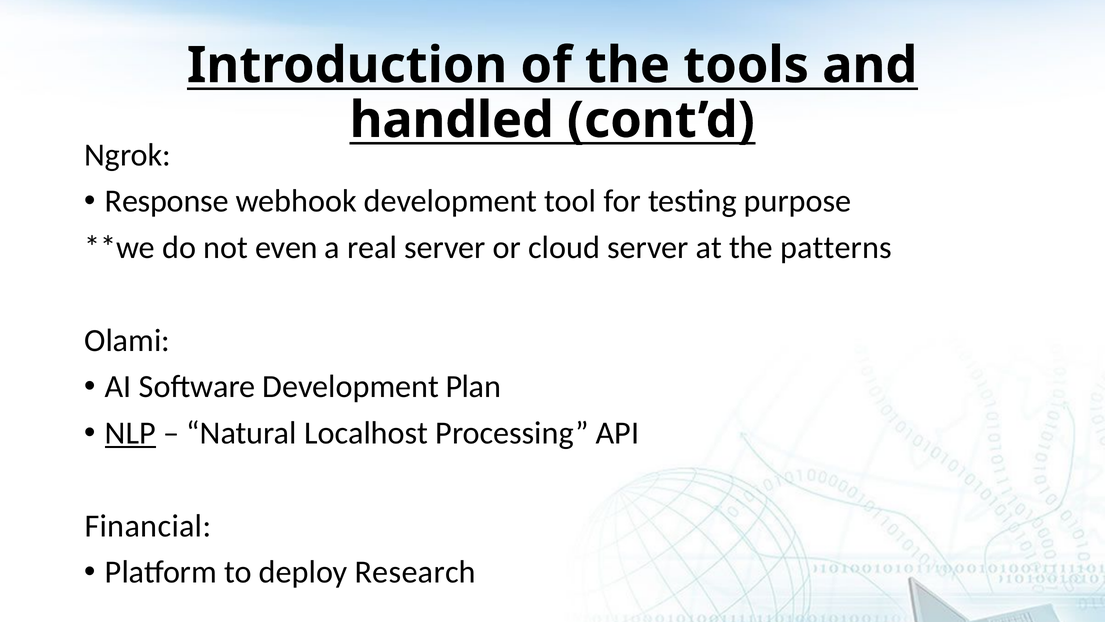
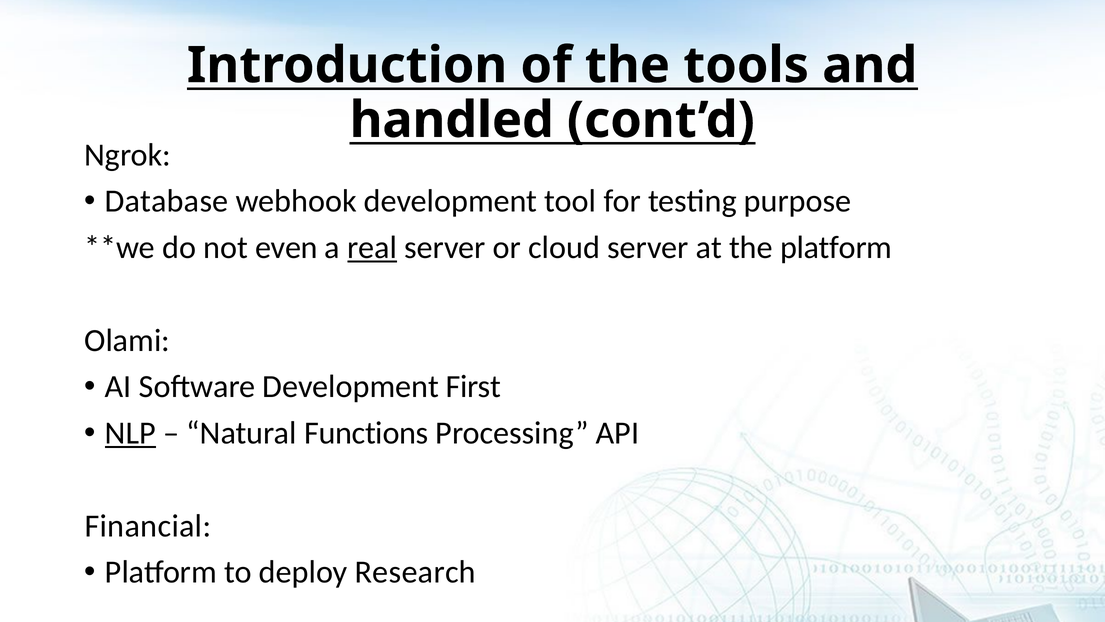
Response: Response -> Database
real underline: none -> present
the patterns: patterns -> platform
Plan: Plan -> First
Localhost: Localhost -> Functions
